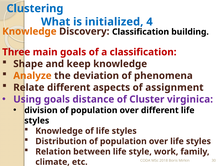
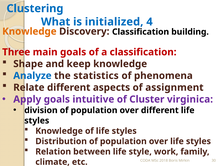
Analyze colour: orange -> blue
deviation: deviation -> statistics
Using: Using -> Apply
distance: distance -> intuitive
